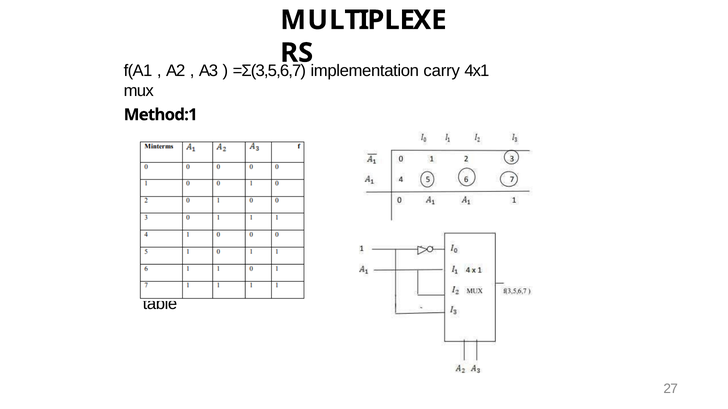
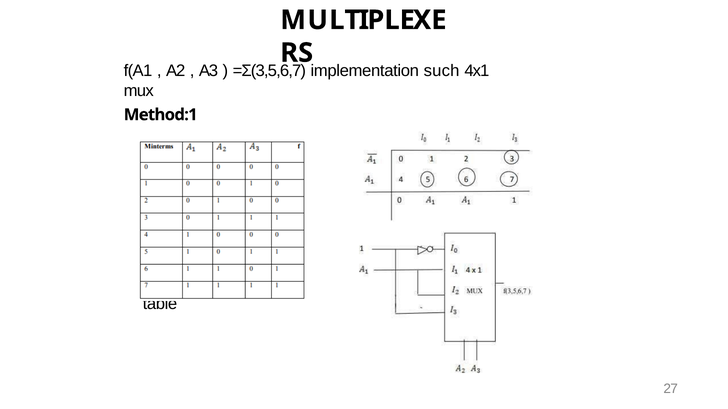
carry: carry -> such
